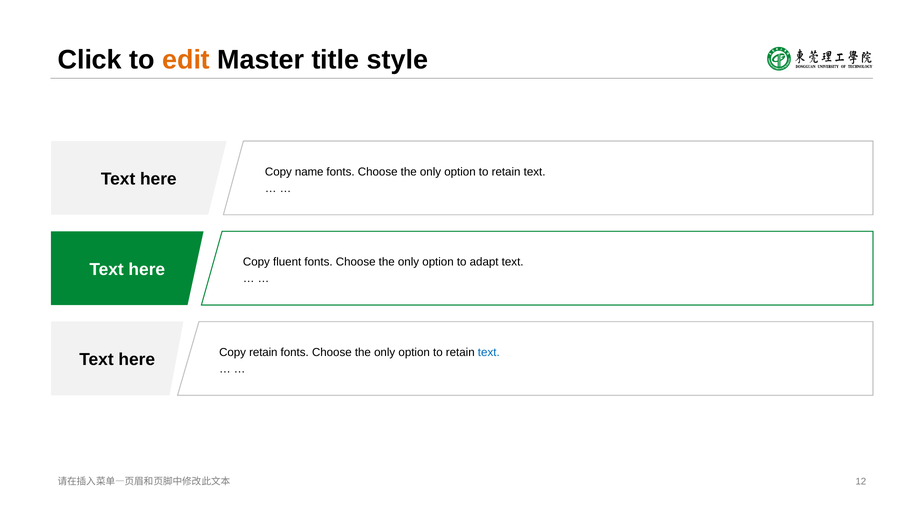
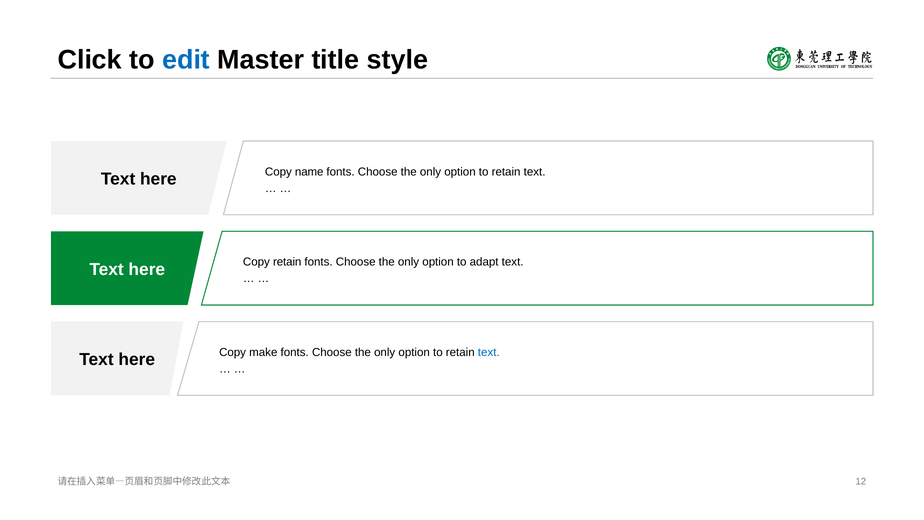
edit colour: orange -> blue
Copy fluent: fluent -> retain
Copy retain: retain -> make
